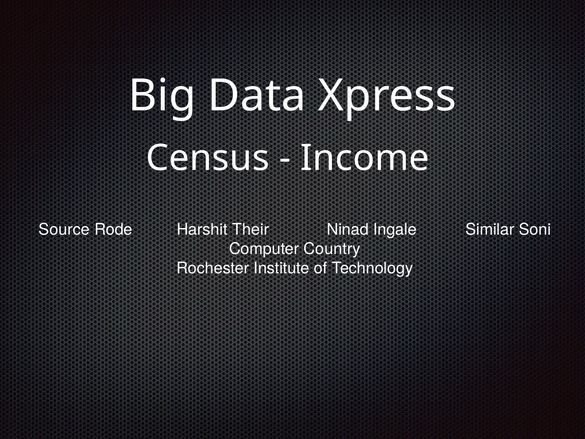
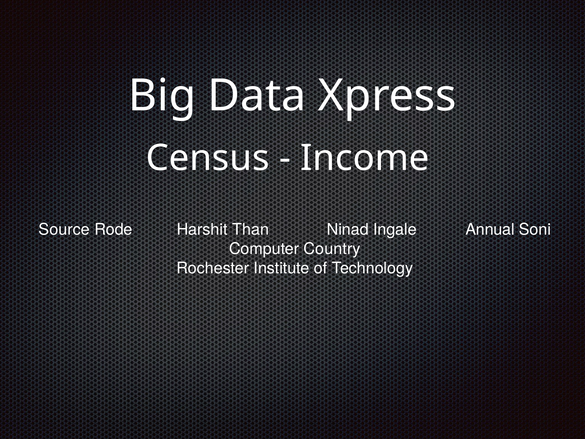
Their: Their -> Than
Similar: Similar -> Annual
